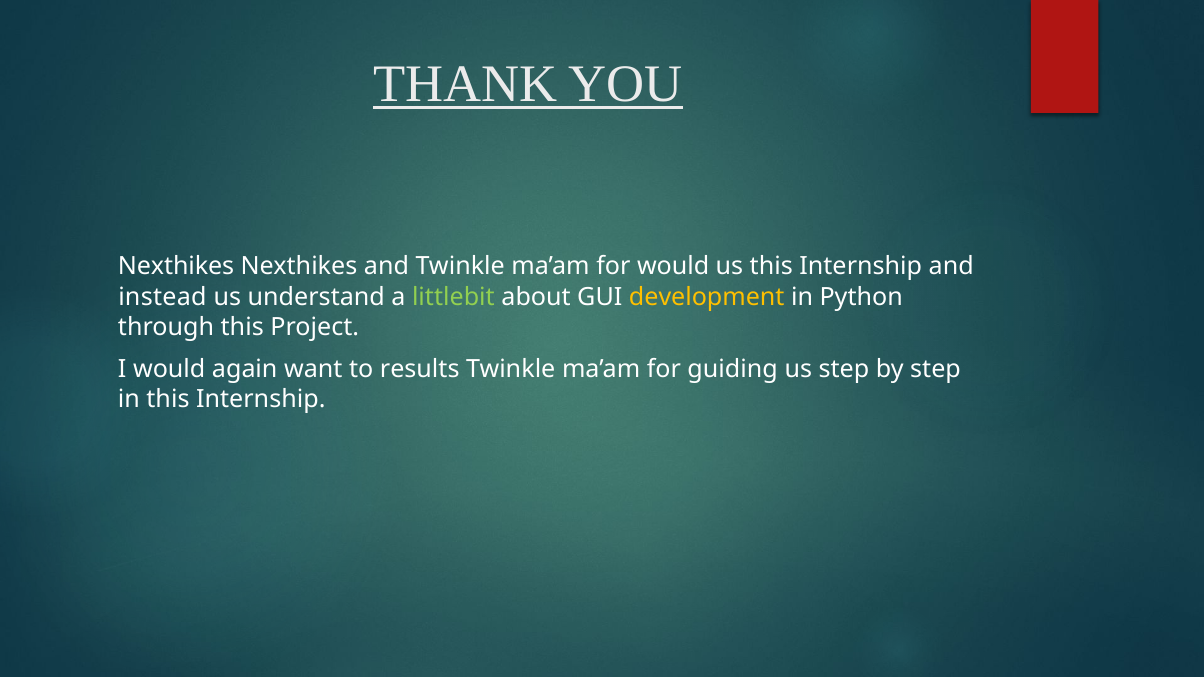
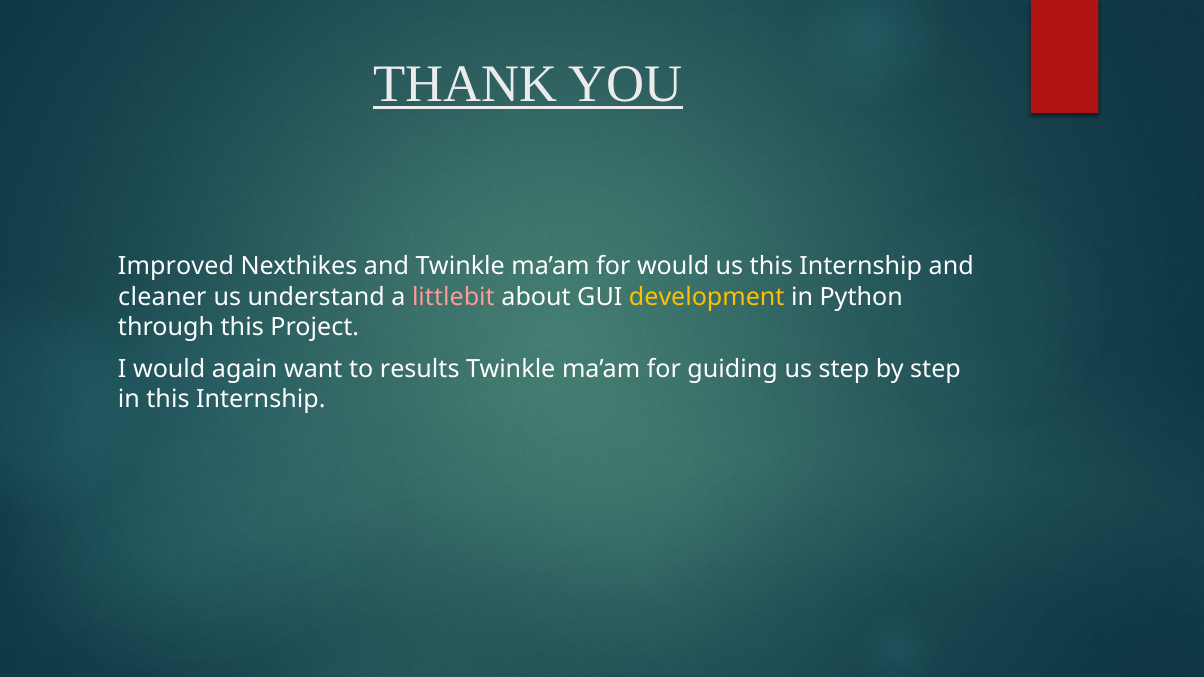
Nexthikes at (176, 267): Nexthikes -> Improved
instead: instead -> cleaner
littlebit colour: light green -> pink
